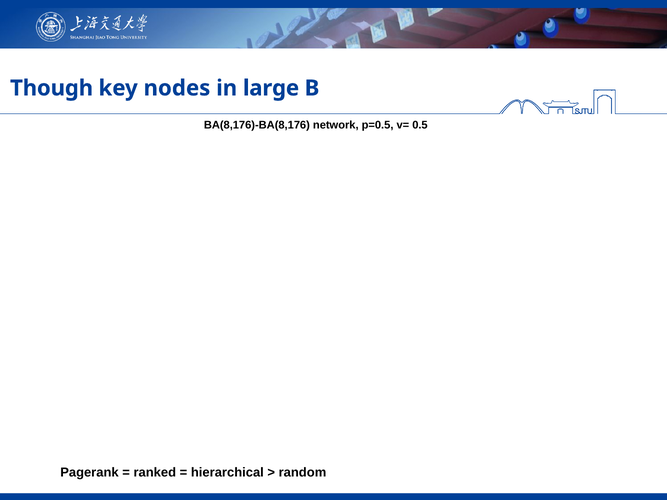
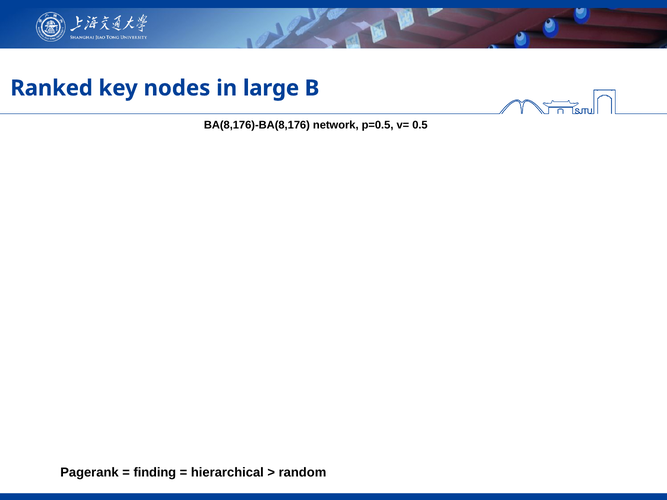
Though: Though -> Ranked
ranked: ranked -> finding
